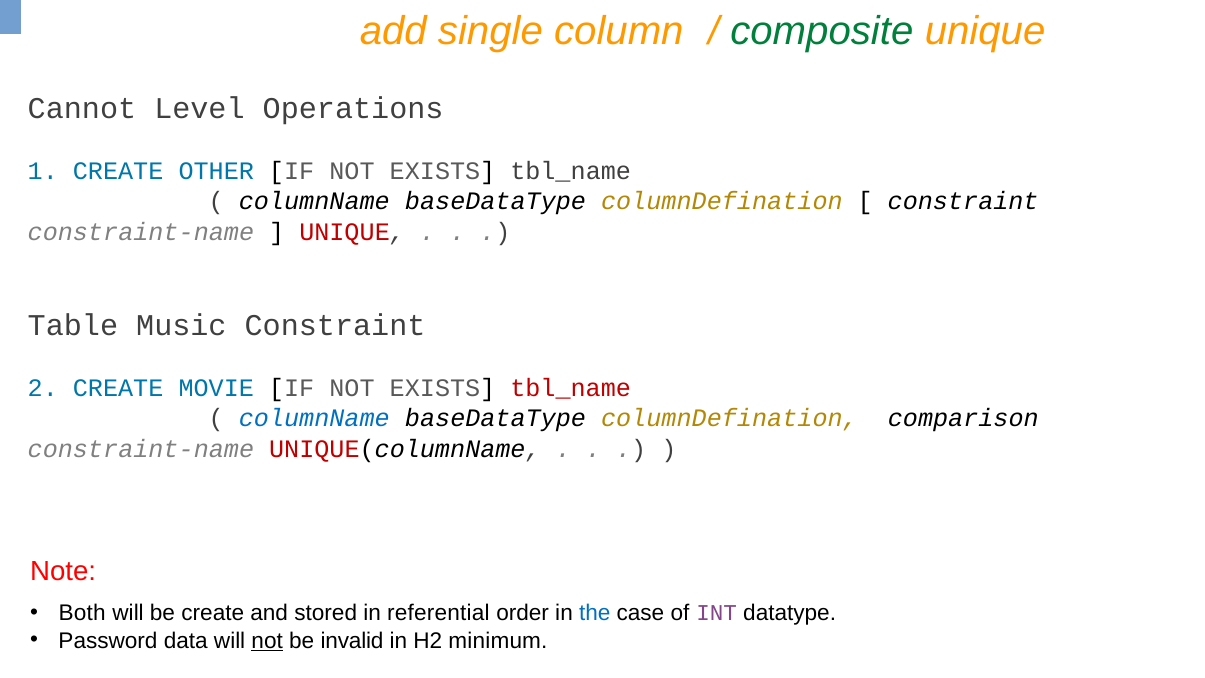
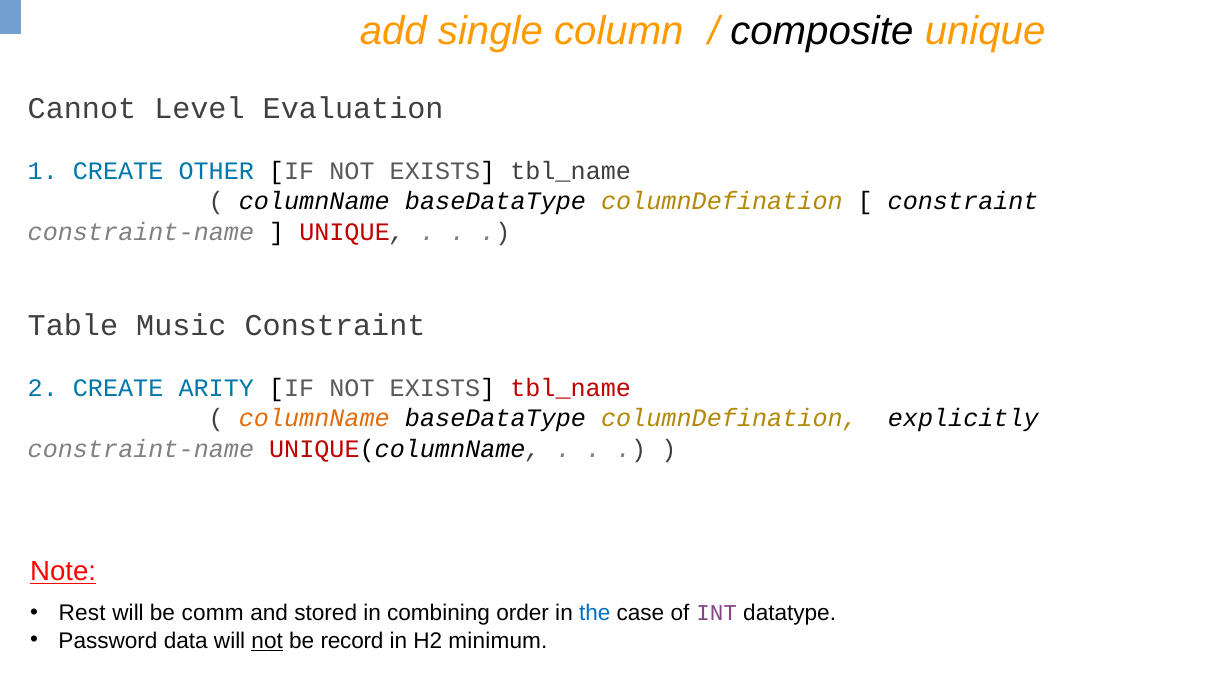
composite colour: green -> black
Operations: Operations -> Evaluation
MOVIE: MOVIE -> ARITY
columnName at (314, 419) colour: blue -> orange
comparison: comparison -> explicitly
Note underline: none -> present
Both: Both -> Rest
be create: create -> comm
referential: referential -> combining
invalid: invalid -> record
